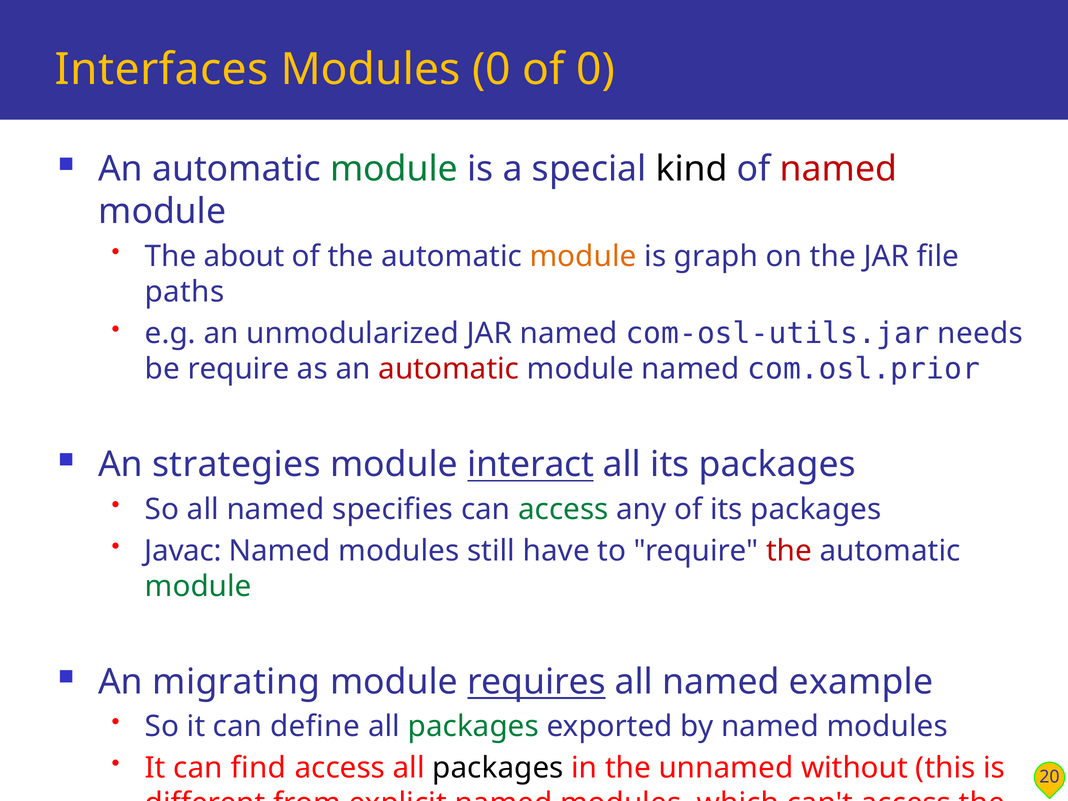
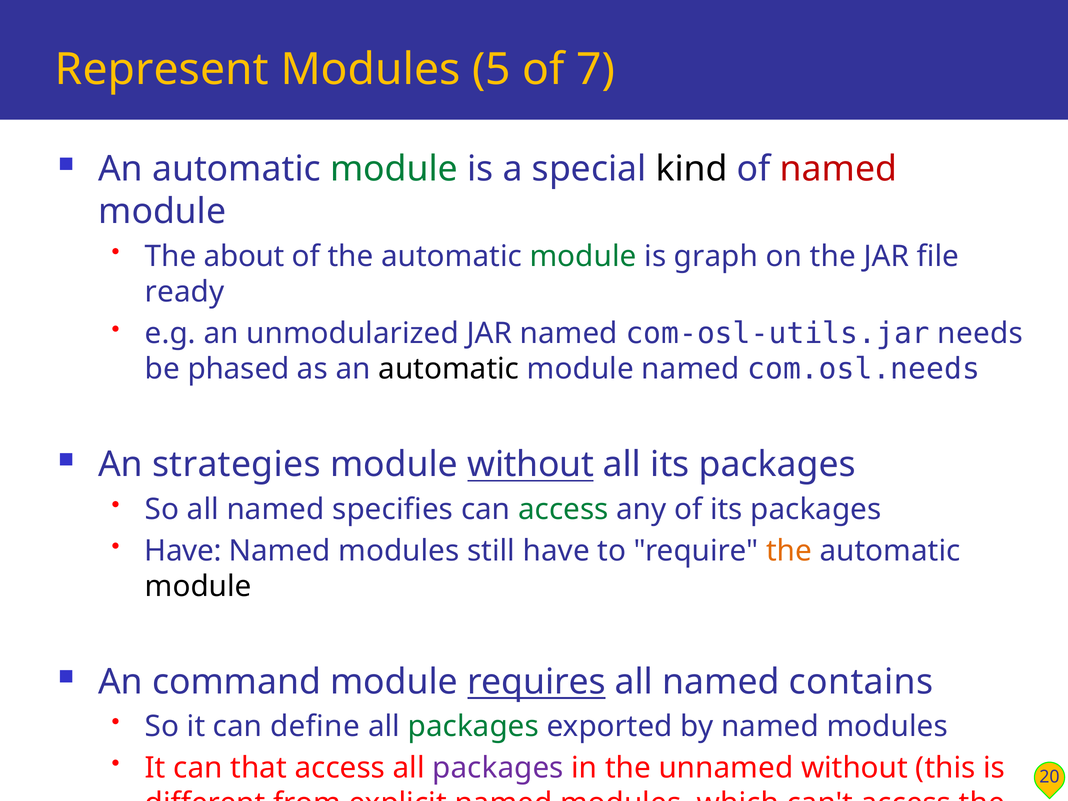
Interfaces: Interfaces -> Represent
Modules 0: 0 -> 5
of 0: 0 -> 7
module at (583, 256) colour: orange -> green
paths: paths -> ready
be require: require -> phased
automatic at (449, 369) colour: red -> black
com.osl.prior: com.osl.prior -> com.osl.needs
module interact: interact -> without
Javac at (183, 551): Javac -> Have
the at (789, 551) colour: red -> orange
module at (198, 586) colour: green -> black
migrating: migrating -> command
example: example -> contains
find: find -> that
packages at (498, 768) colour: black -> purple
